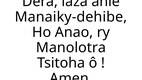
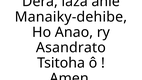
Manolotra: Manolotra -> Asandrato
